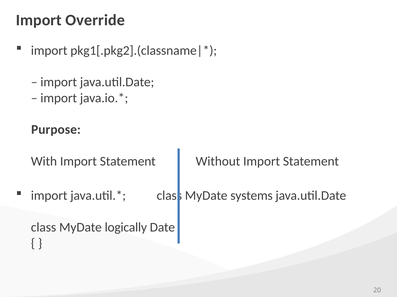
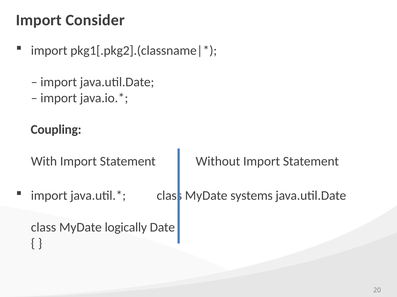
Override: Override -> Consider
Purpose: Purpose -> Coupling
